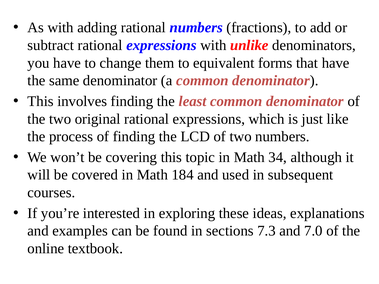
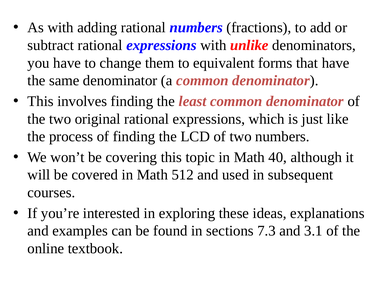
34: 34 -> 40
184: 184 -> 512
7.0: 7.0 -> 3.1
